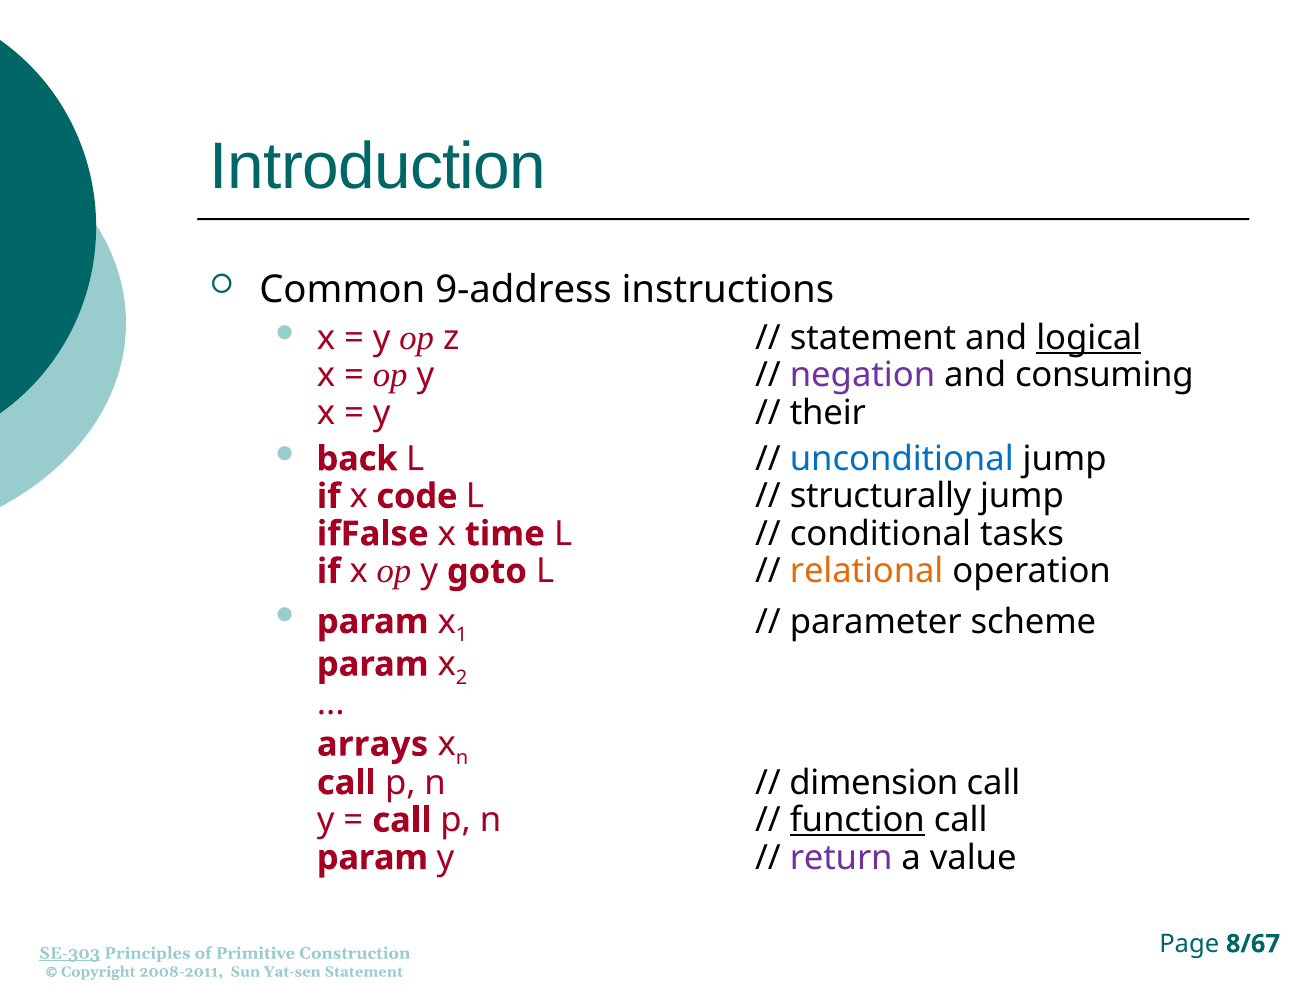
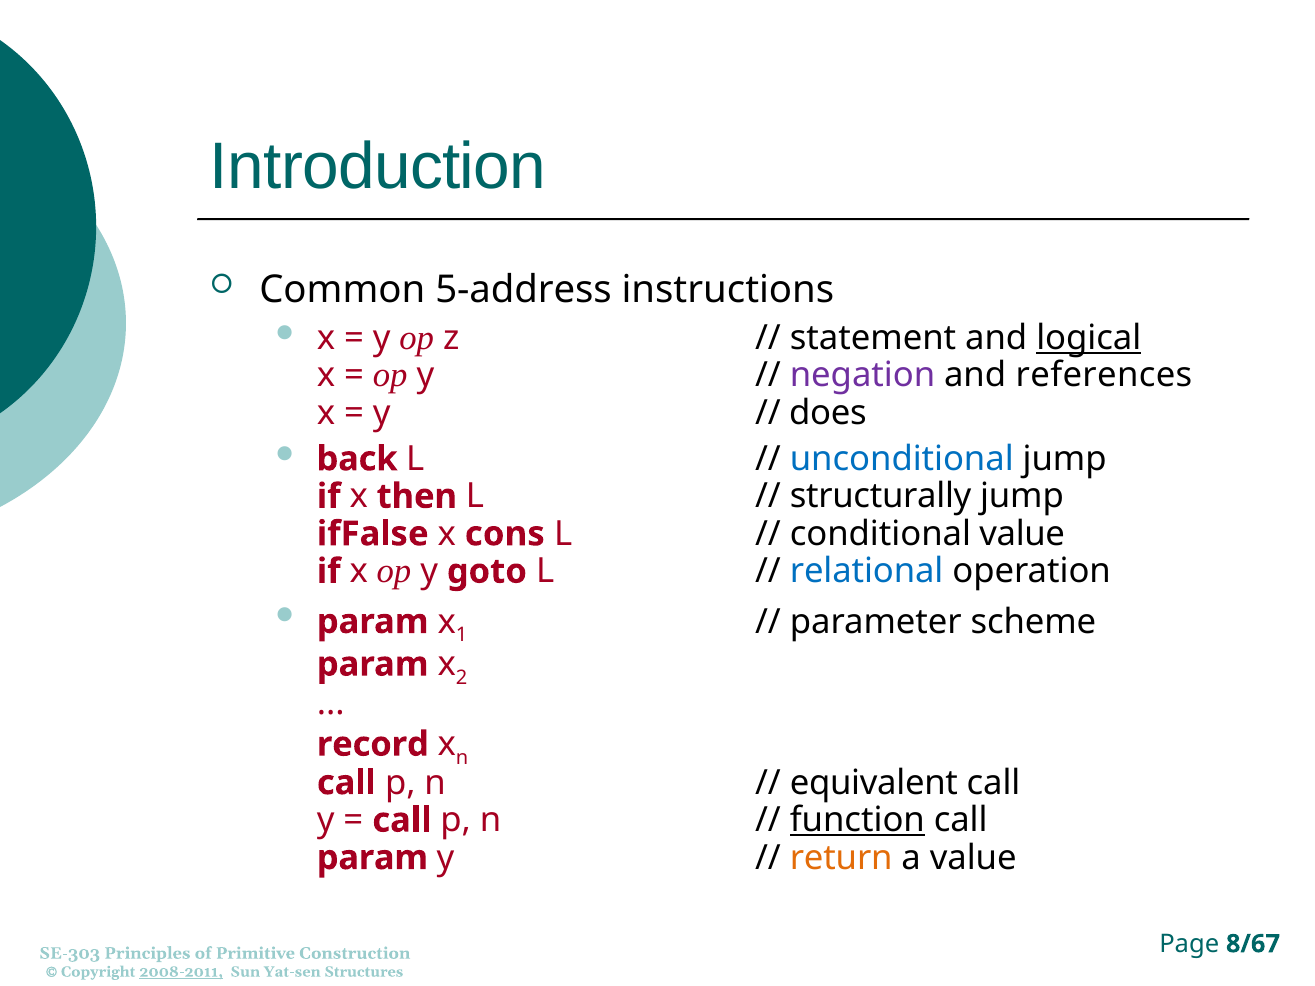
9-address: 9-address -> 5-address
consuming: consuming -> references
their: their -> does
code: code -> then
time: time -> cons
conditional tasks: tasks -> value
relational colour: orange -> blue
arrays: arrays -> record
dimension: dimension -> equivalent
return colour: purple -> orange
SE-303 underline: present -> none
2008-2011 underline: none -> present
Yat-sen Statement: Statement -> Structures
